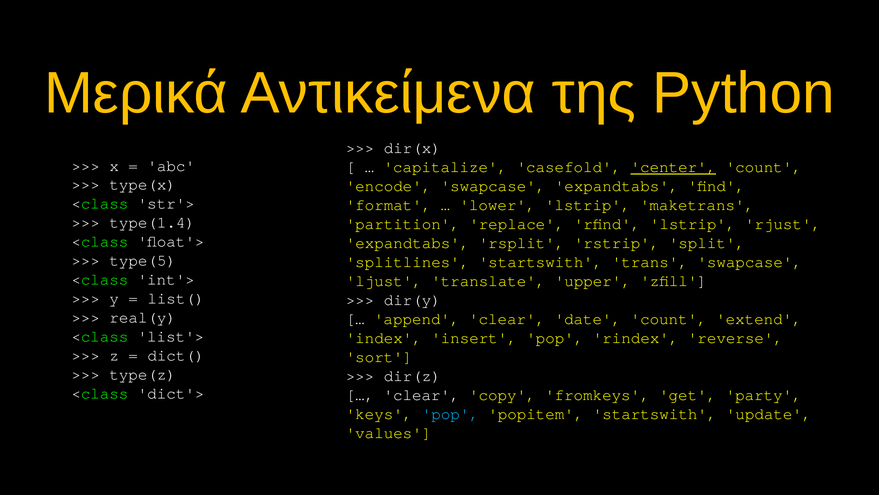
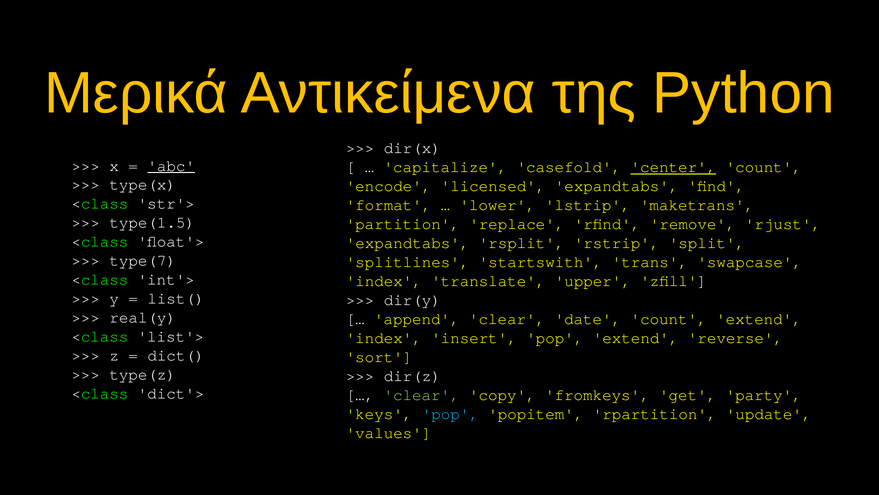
abc underline: none -> present
encode swapcase: swapcase -> licensed
type(1.4: type(1.4 -> type(1.5
rfind lstrip: lstrip -> remove
type(5: type(5 -> type(7
ljust at (384, 281): ljust -> index
pop rindex: rindex -> extend
clear at (422, 394) colour: white -> light green
popitem startswith: startswith -> rpartition
